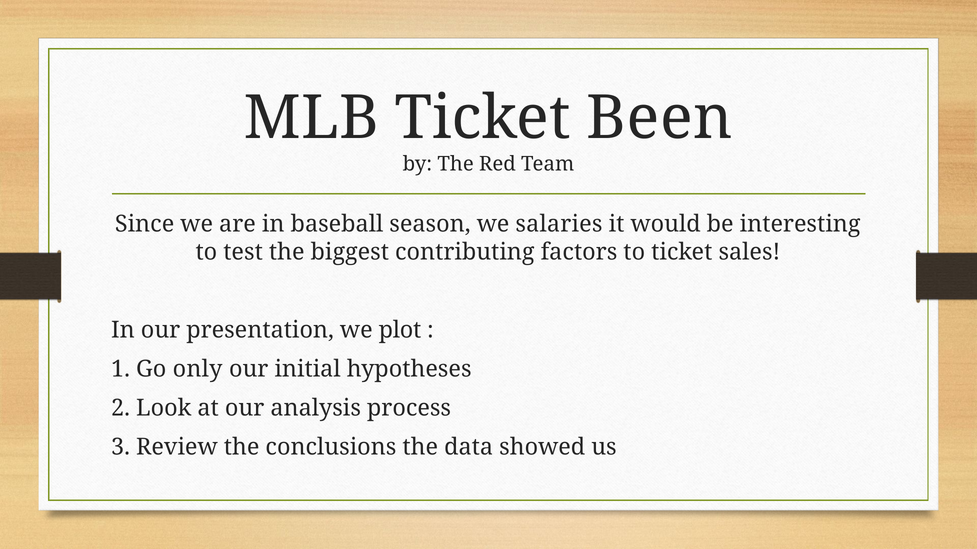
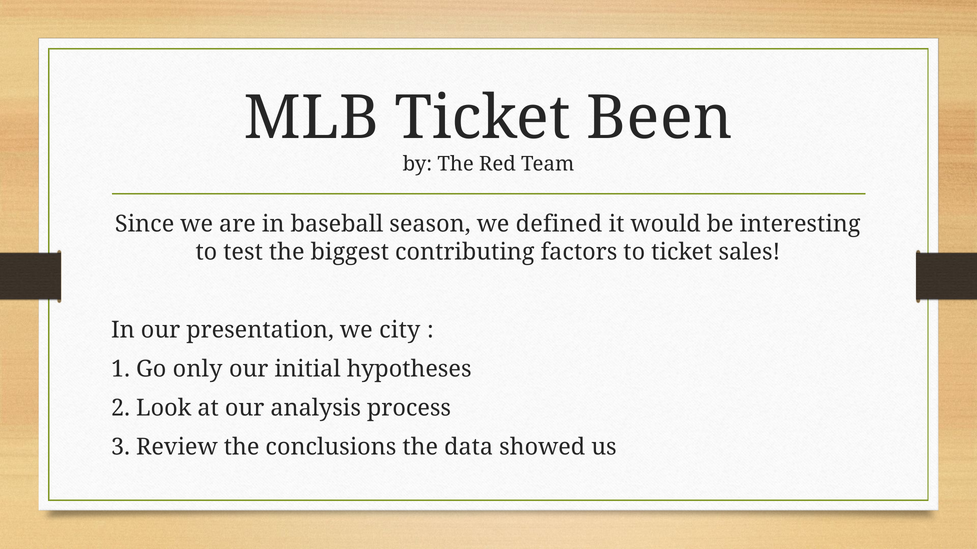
salaries: salaries -> defined
plot: plot -> city
